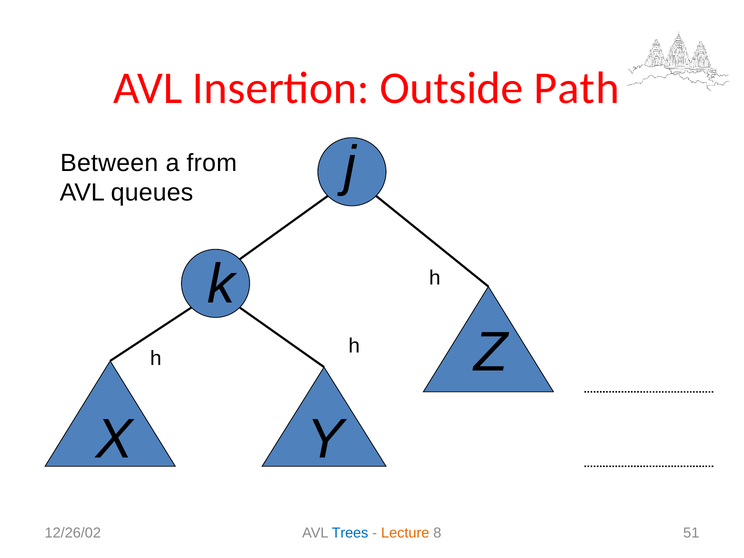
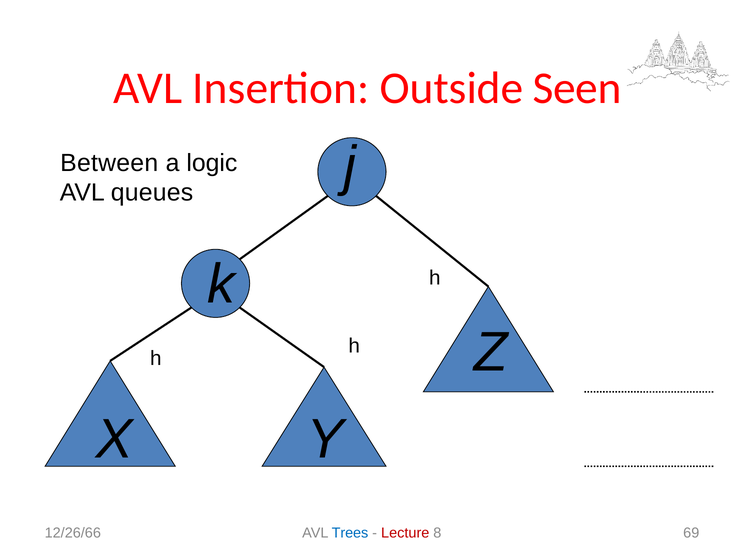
Path: Path -> Seen
from: from -> logic
12/26/02: 12/26/02 -> 12/26/66
Lecture colour: orange -> red
51: 51 -> 69
